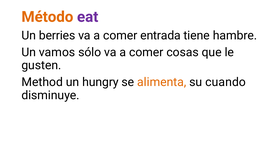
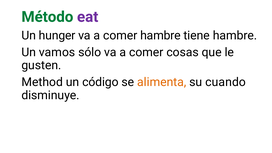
Método colour: orange -> green
berries: berries -> hunger
comer entrada: entrada -> hambre
hungry: hungry -> código
